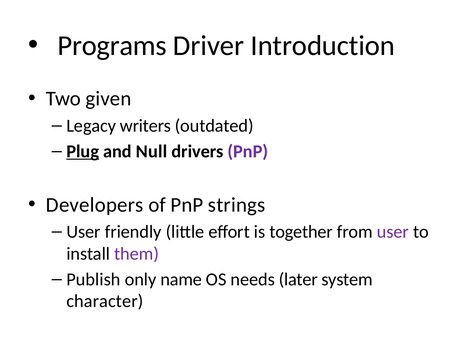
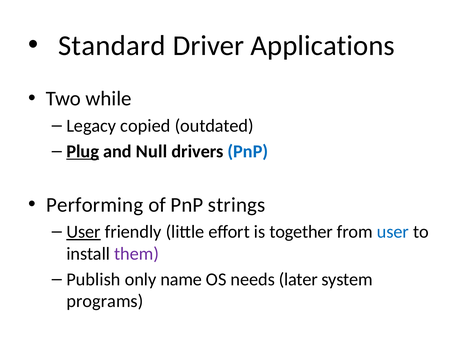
Programs: Programs -> Standard
Introduction: Introduction -> Applications
given: given -> while
writers: writers -> copied
PnP at (248, 151) colour: purple -> blue
Developers: Developers -> Performing
User at (84, 232) underline: none -> present
user at (393, 232) colour: purple -> blue
character: character -> programs
